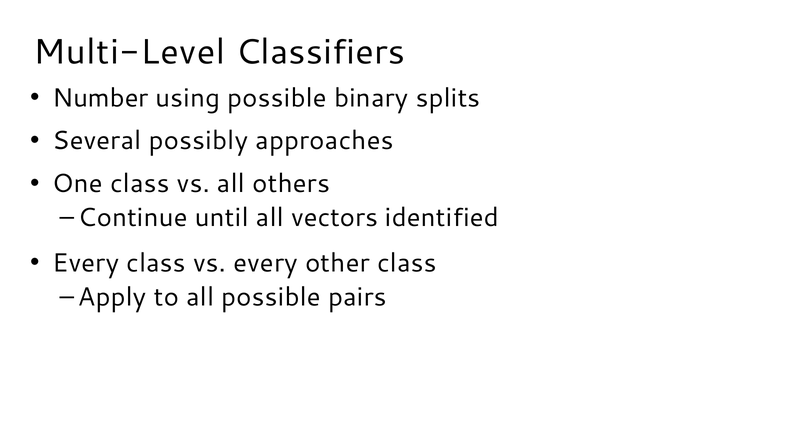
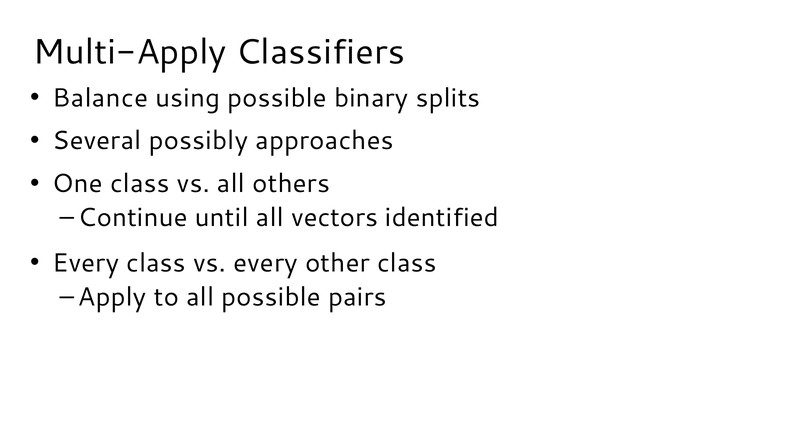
Multi-Level: Multi-Level -> Multi-Apply
Number: Number -> Balance
